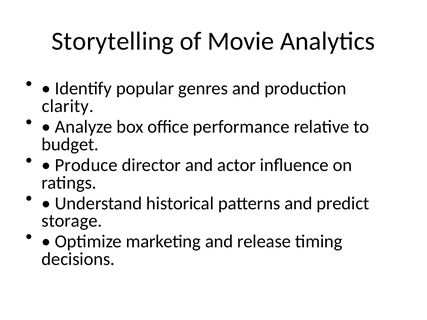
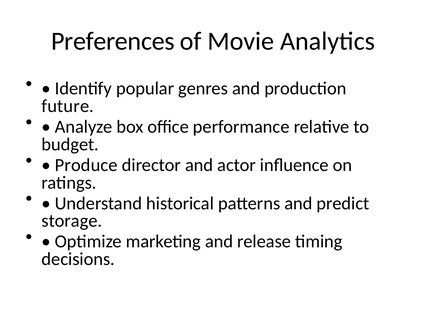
Storytelling: Storytelling -> Preferences
clarity: clarity -> future
